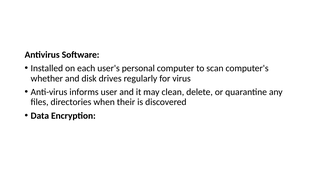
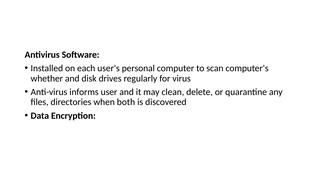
their: their -> both
